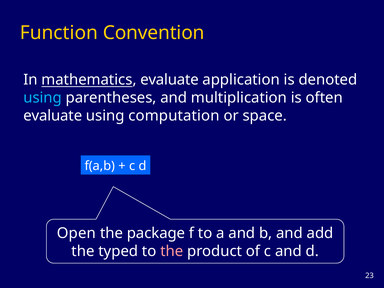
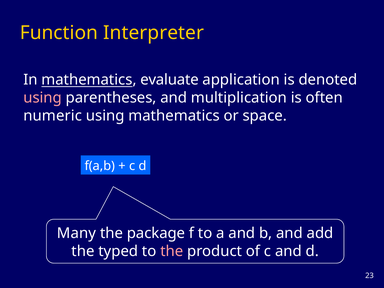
Convention: Convention -> Interpreter
using at (43, 98) colour: light blue -> pink
evaluate at (53, 116): evaluate -> numeric
using computation: computation -> mathematics
Open: Open -> Many
